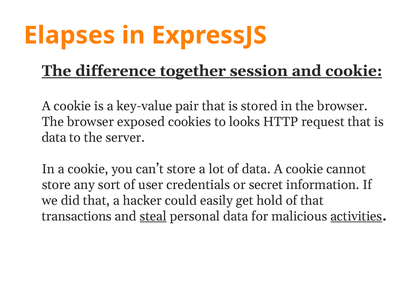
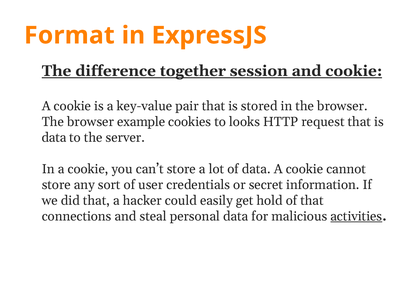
Elapses: Elapses -> Format
exposed: exposed -> example
transactions: transactions -> connections
steal underline: present -> none
